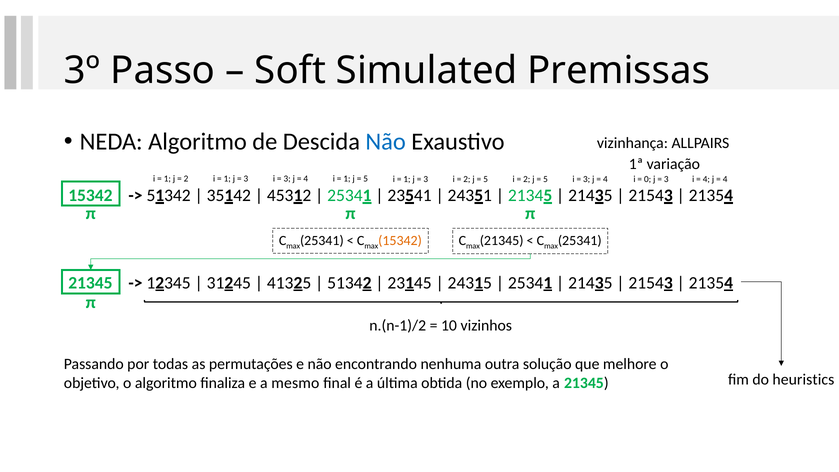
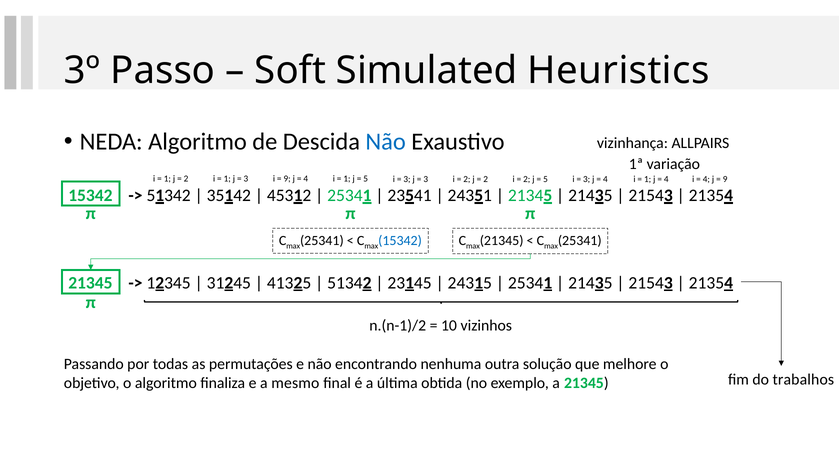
Premissas: Premissas -> Heuristics
3 at (287, 179): 3 -> 9
1 at (407, 179): 1 -> 3
5 at (486, 179): 5 -> 2
0 at (648, 179): 0 -> 1
3 at (666, 179): 3 -> 4
4 at (725, 179): 4 -> 9
15342 at (400, 240) colour: orange -> blue
heuristics: heuristics -> trabalhos
